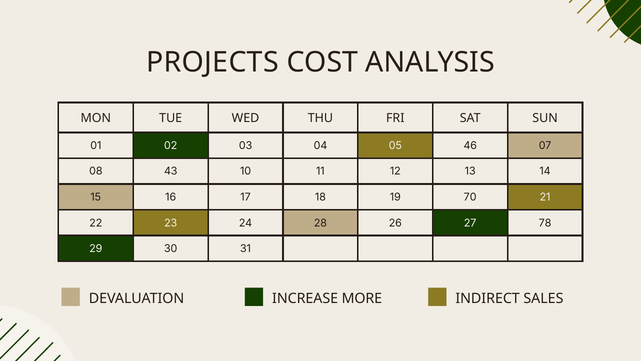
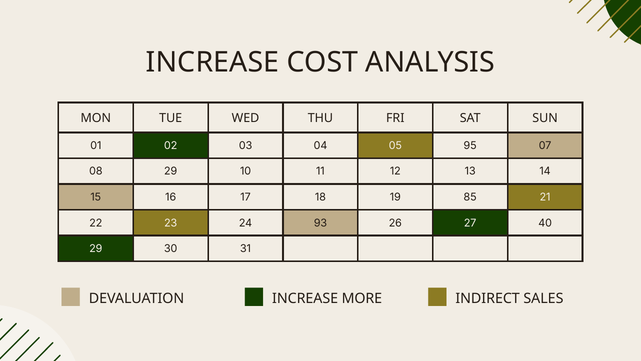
PROJECTS at (213, 62): PROJECTS -> INCREASE
46: 46 -> 95
08 43: 43 -> 29
70: 70 -> 85
28: 28 -> 93
78: 78 -> 40
